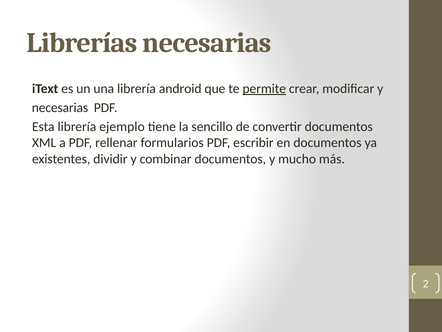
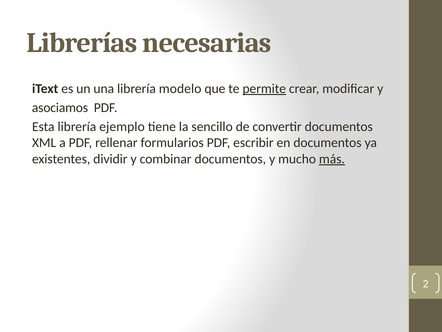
android: android -> modelo
necesarias at (60, 108): necesarias -> asociamos
más underline: none -> present
